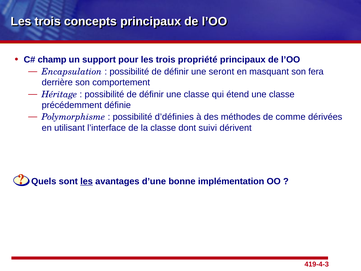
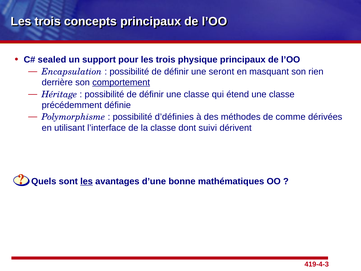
champ: champ -> sealed
propriété: propriété -> physique
fera: fera -> rien
comportement underline: none -> present
implémentation: implémentation -> mathématiques
